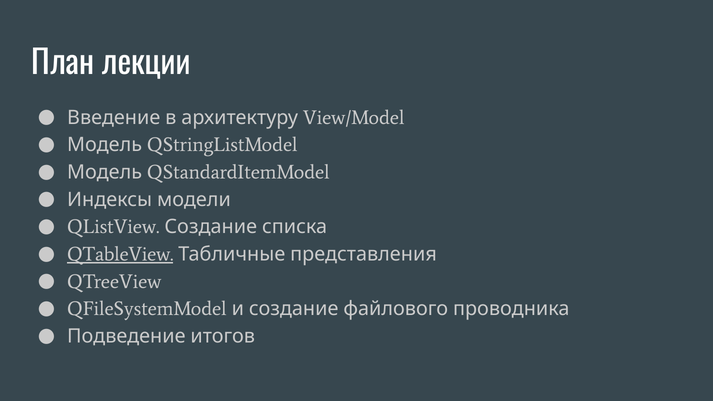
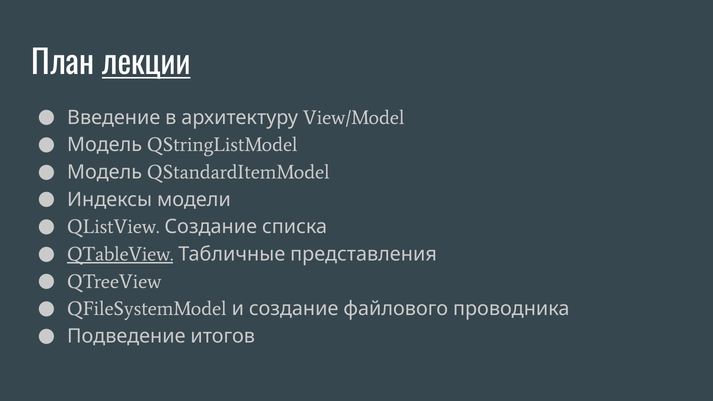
лекции underline: none -> present
